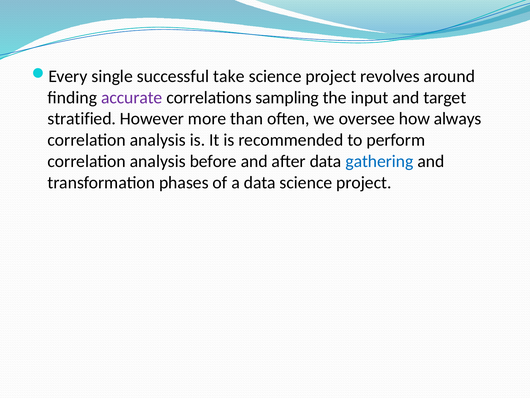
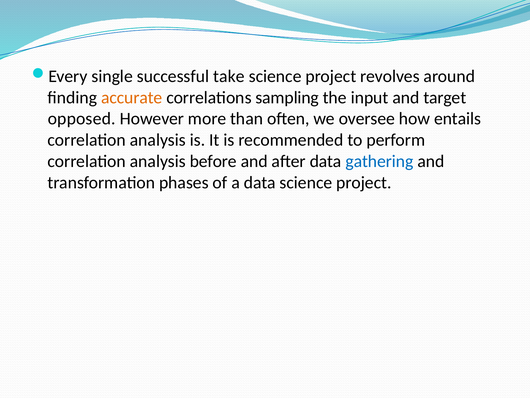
accurate colour: purple -> orange
stratified: stratified -> opposed
always: always -> entails
